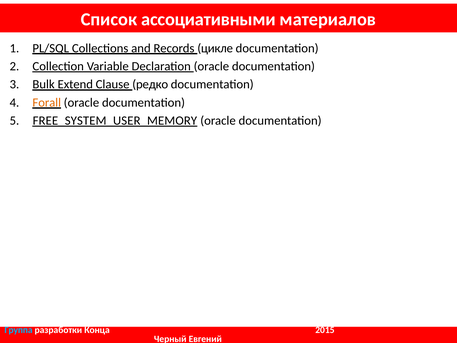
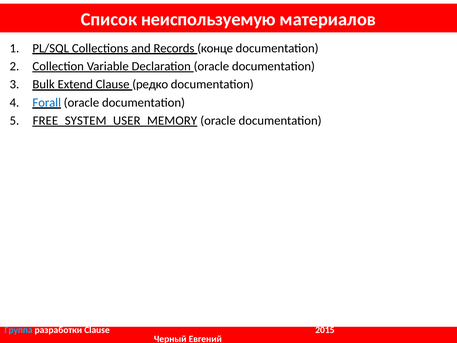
ассоциативными: ассоциативными -> неиспользуемую
цикле: цикле -> конце
Forall colour: orange -> blue
разработки Конца: Конца -> Clause
